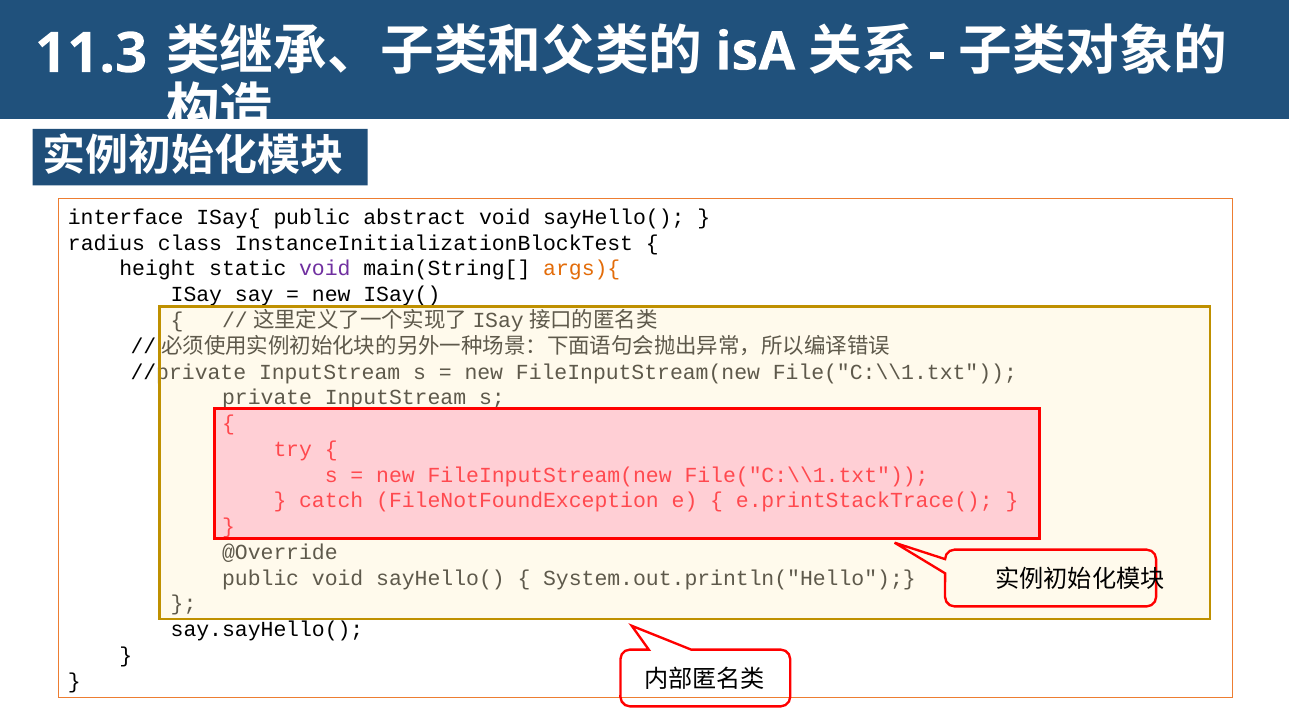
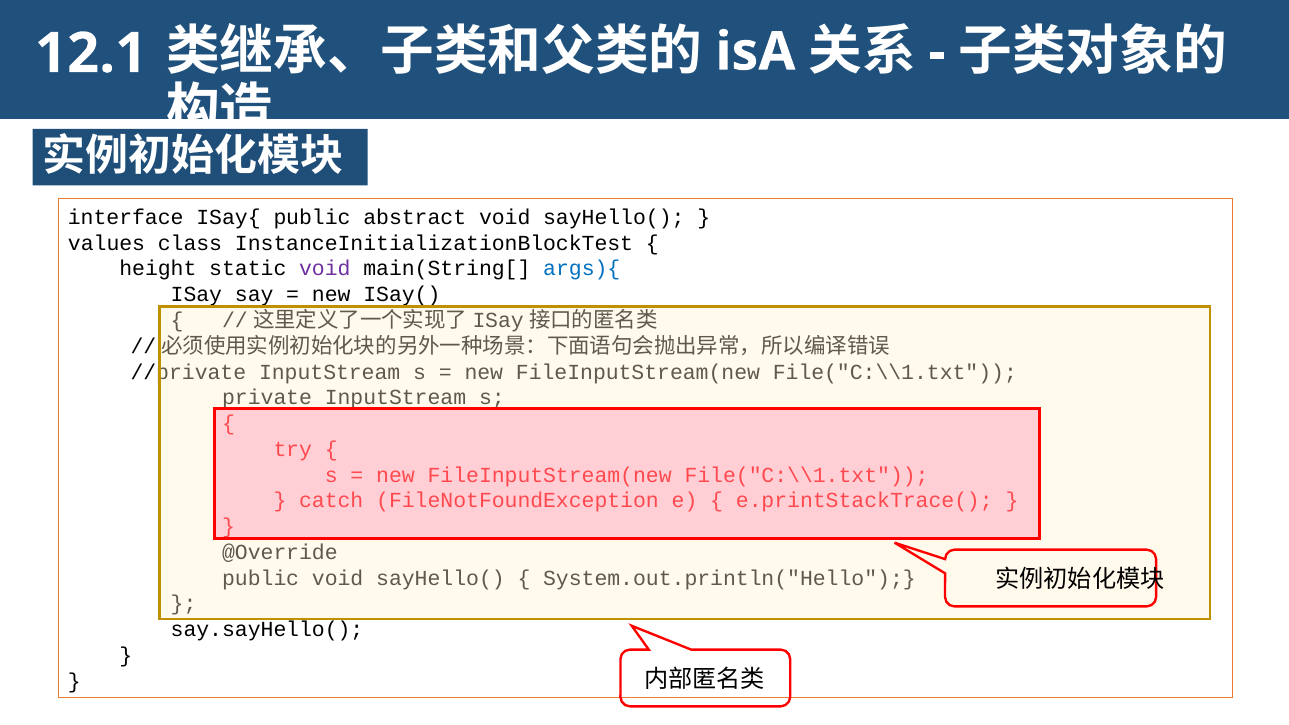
11.3: 11.3 -> 12.1
radius: radius -> values
args){ colour: orange -> blue
